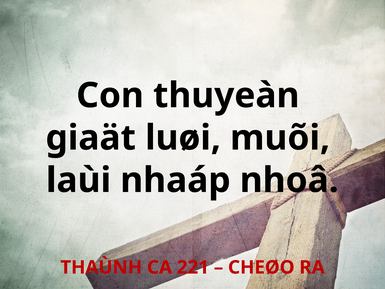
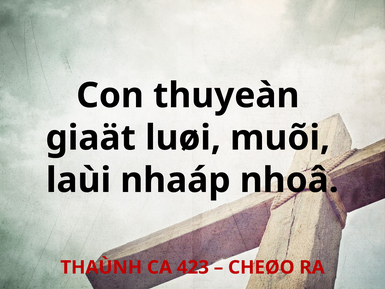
221: 221 -> 423
